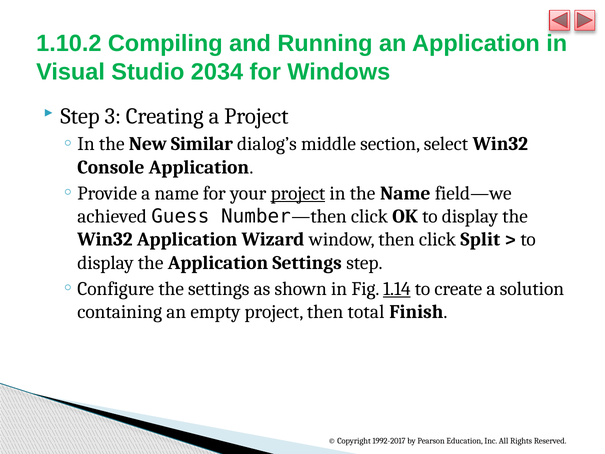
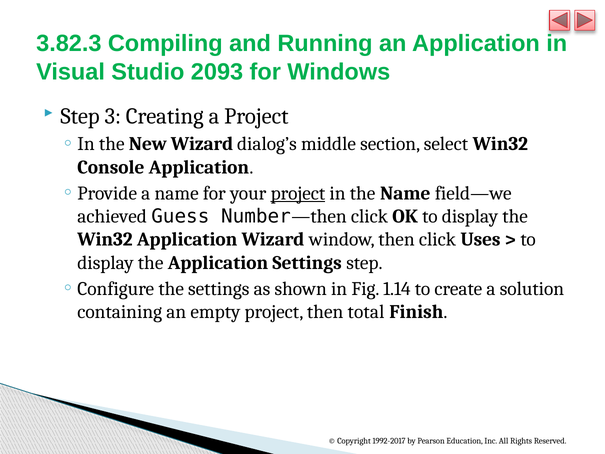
1.10.2: 1.10.2 -> 3.82.3
2034: 2034 -> 2093
New Similar: Similar -> Wizard
Split: Split -> Uses
1.14 underline: present -> none
